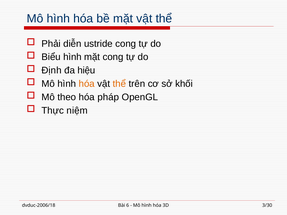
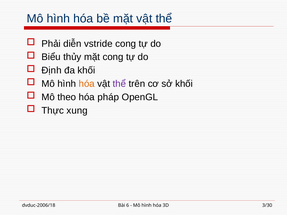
ustride: ustride -> vstride
Biểu hình: hình -> thủy
đa hiệu: hiệu -> khối
thể at (119, 84) colour: orange -> purple
niệm: niệm -> xung
